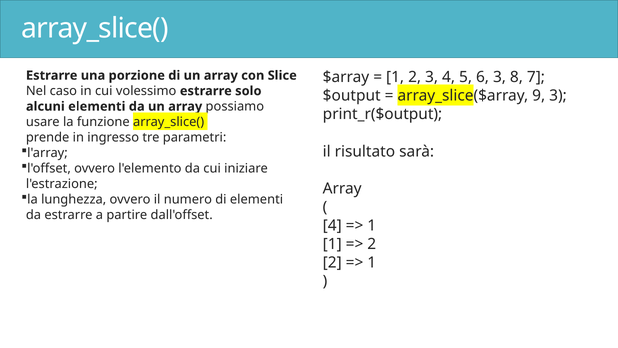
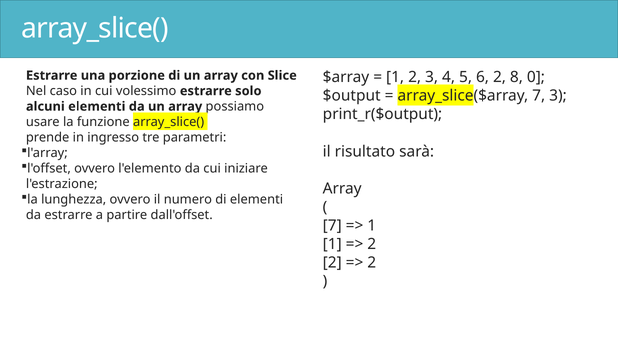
6 3: 3 -> 2
7: 7 -> 0
array_slice($array 9: 9 -> 7
4 at (332, 225): 4 -> 7
1 at (372, 263): 1 -> 2
